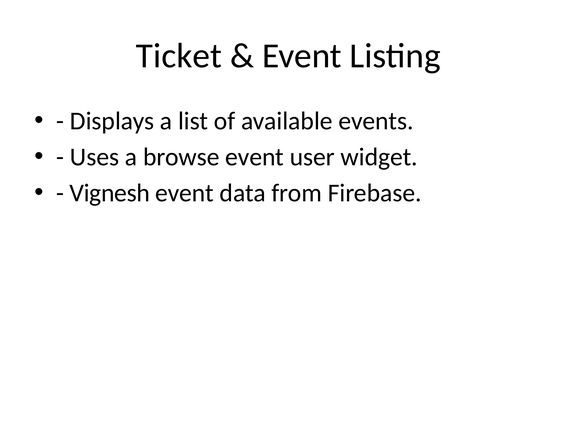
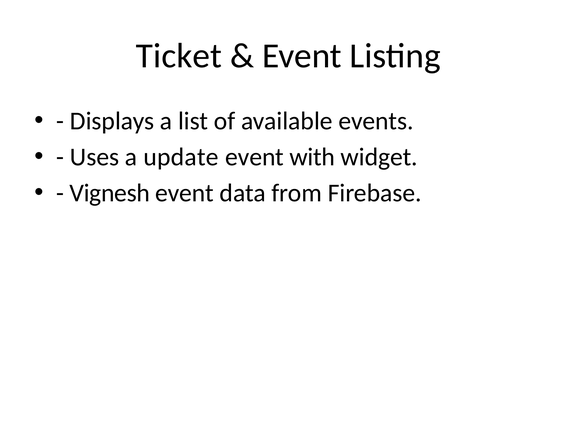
browse: browse -> update
user: user -> with
